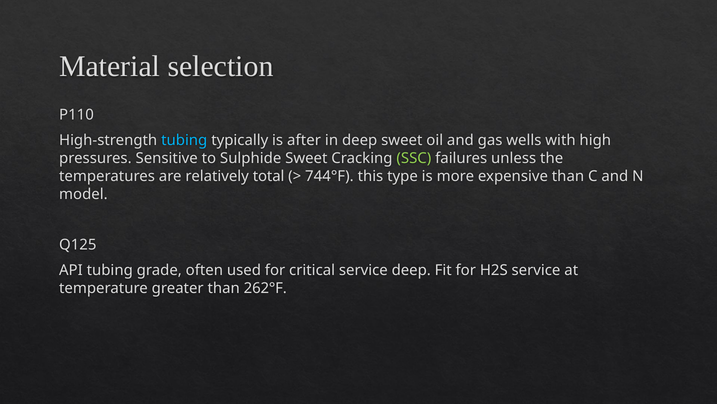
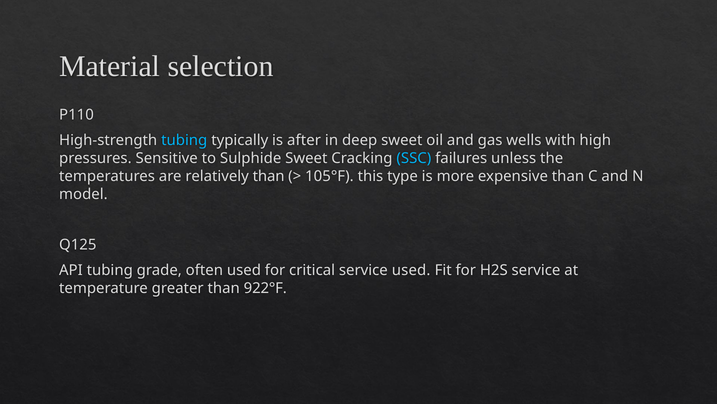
SSC colour: light green -> light blue
relatively total: total -> than
744°F: 744°F -> 105°F
service deep: deep -> used
262°F: 262°F -> 922°F
